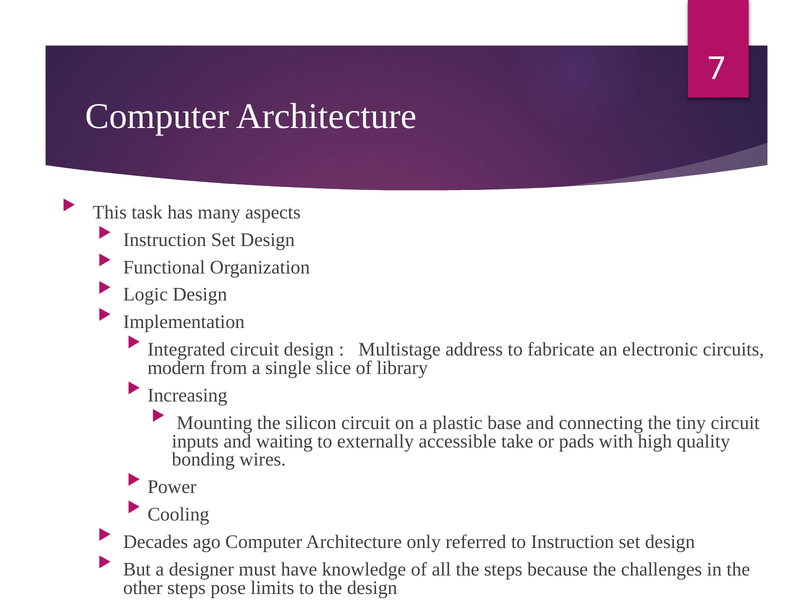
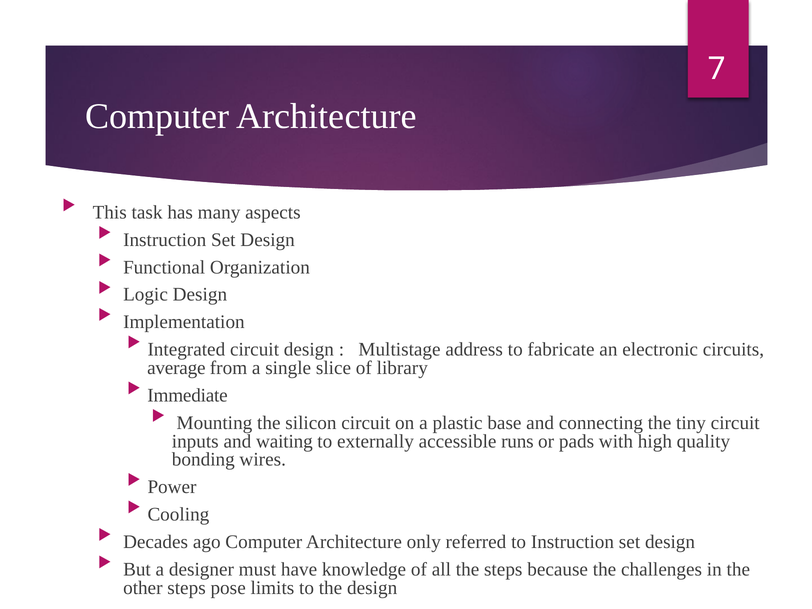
modern: modern -> average
Increasing: Increasing -> Immediate
take: take -> runs
